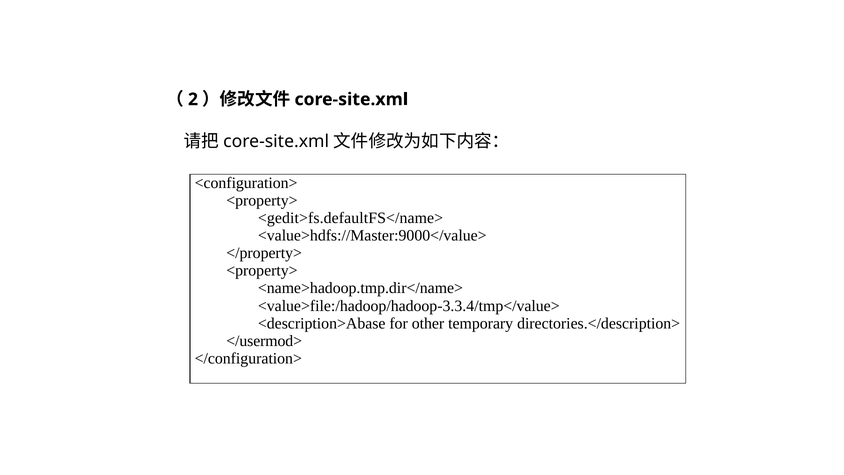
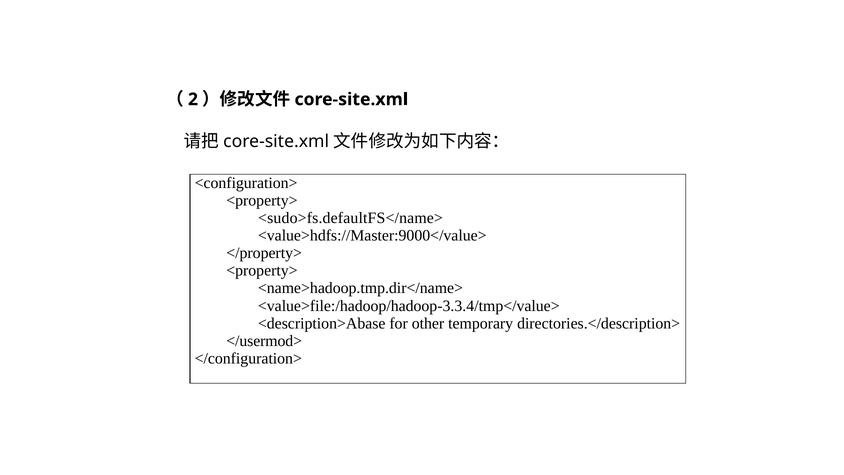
<gedit>fs.defaultFS</name>: <gedit>fs.defaultFS</name> -> <sudo>fs.defaultFS</name>
